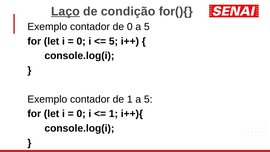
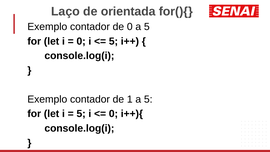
Laço underline: present -> none
condição: condição -> orientada
0 at (81, 114): 0 -> 5
1 at (113, 114): 1 -> 0
